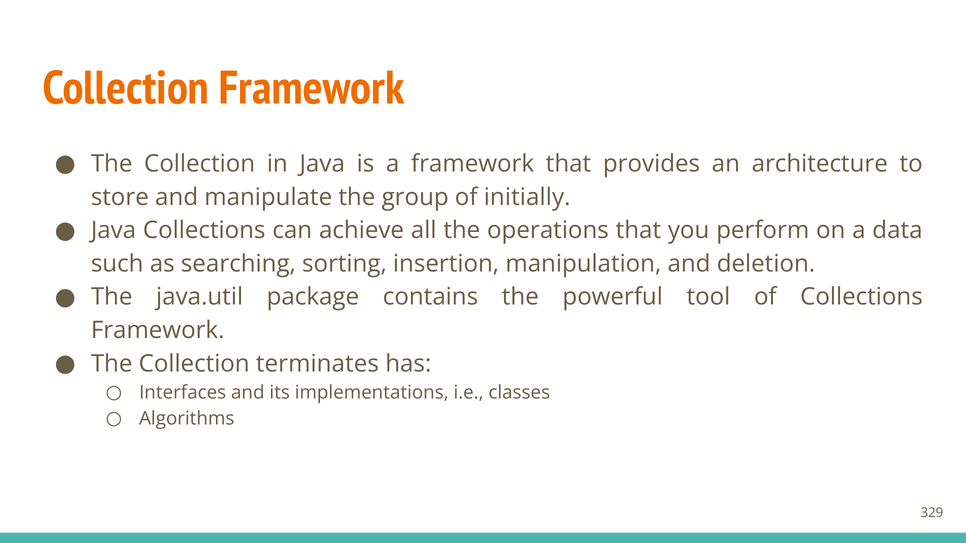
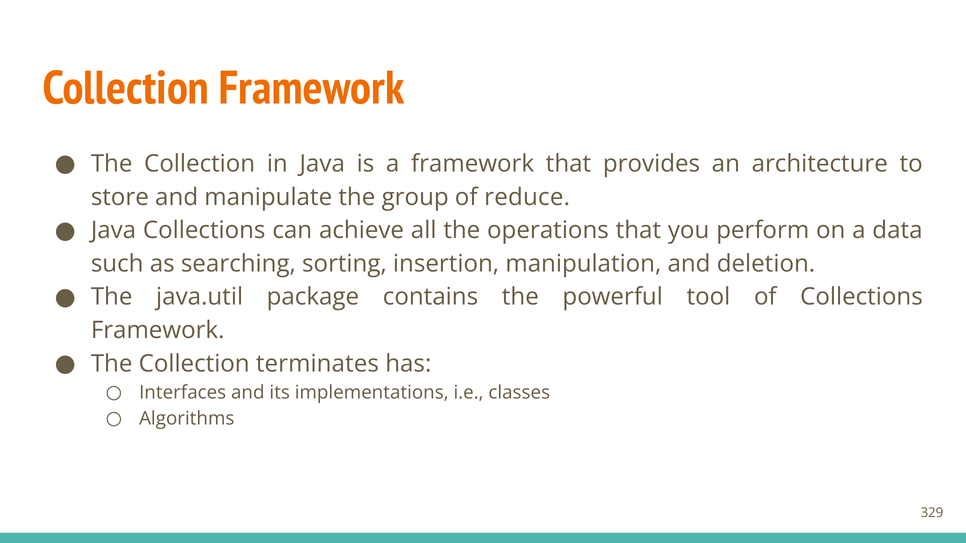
initially: initially -> reduce
